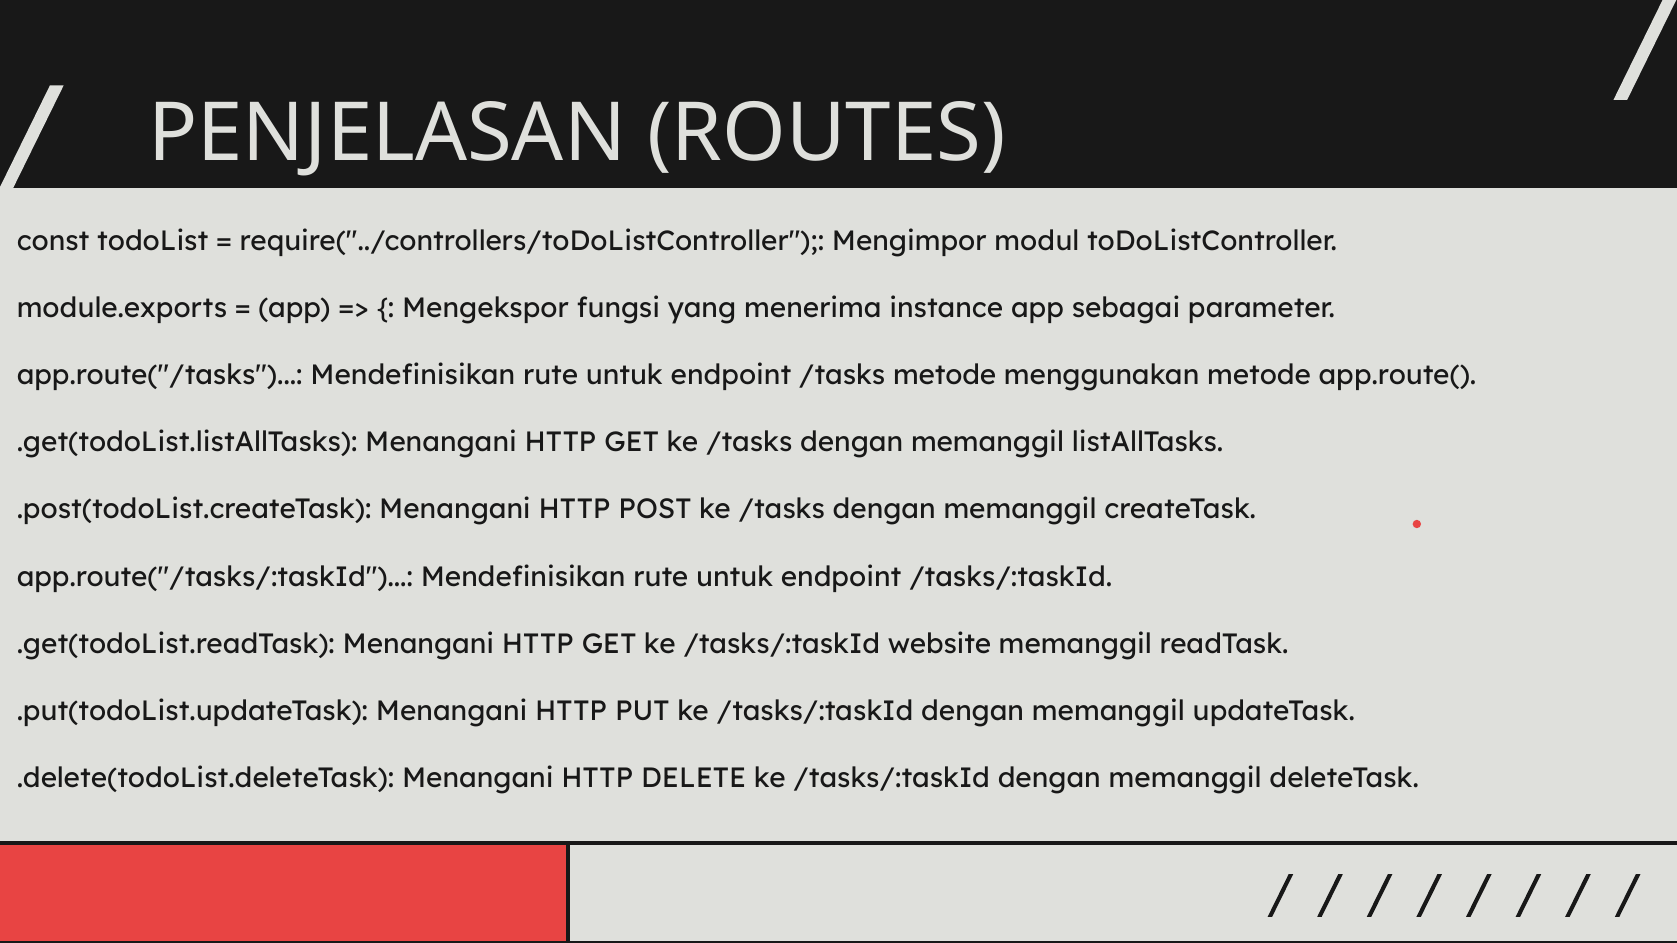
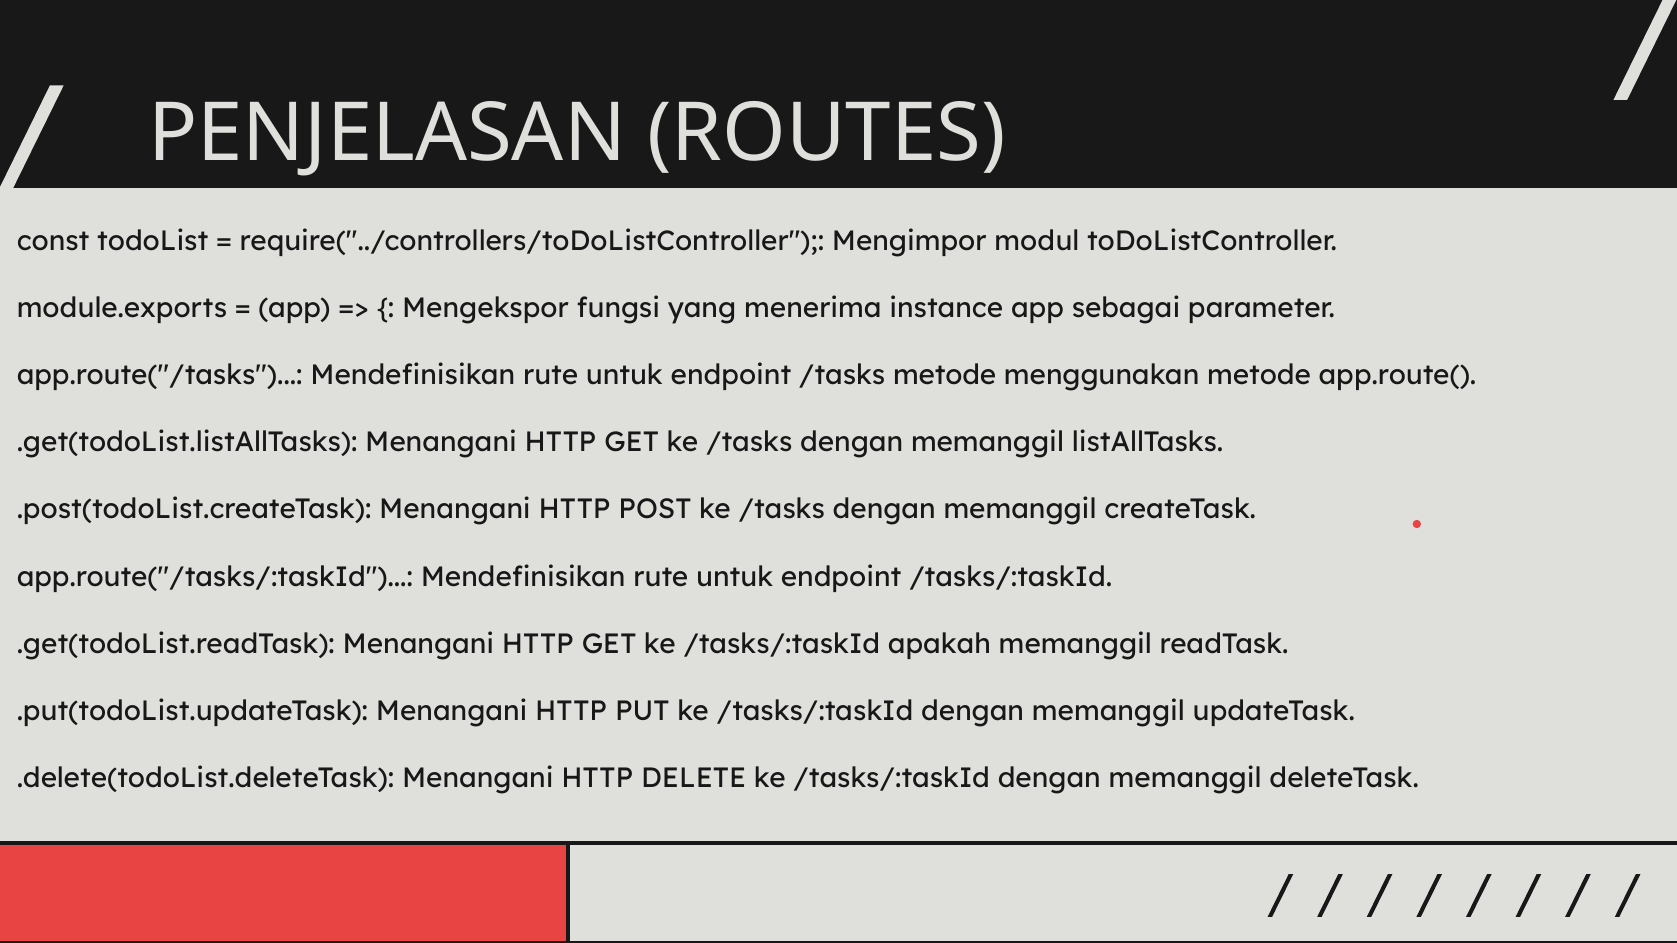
website: website -> apakah
